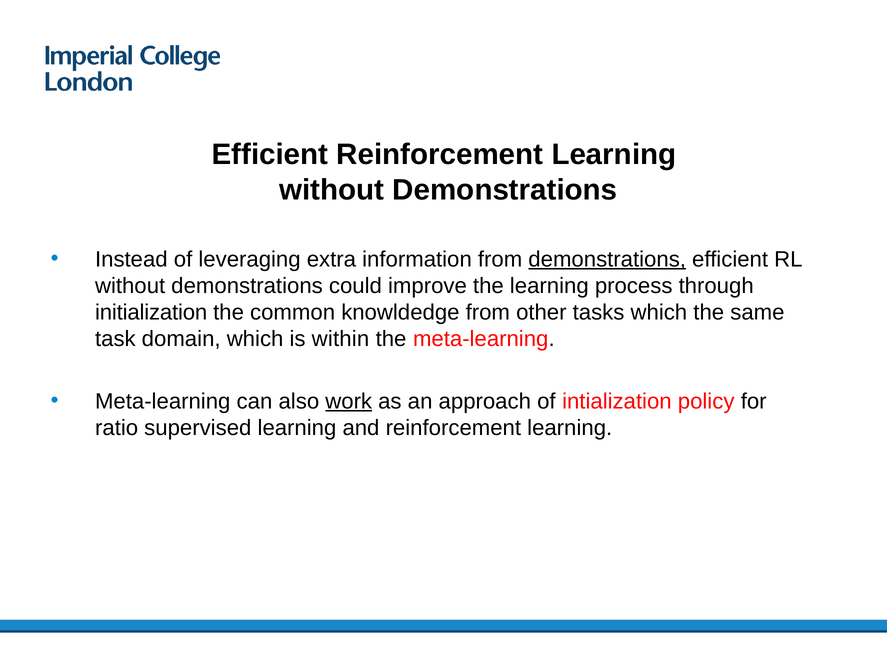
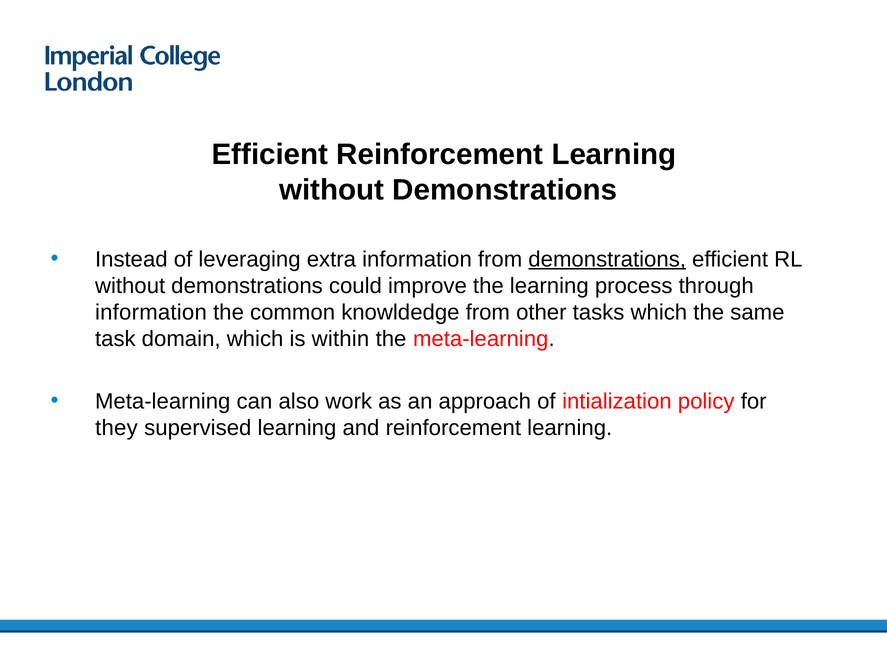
initialization at (151, 313): initialization -> information
work underline: present -> none
ratio: ratio -> they
